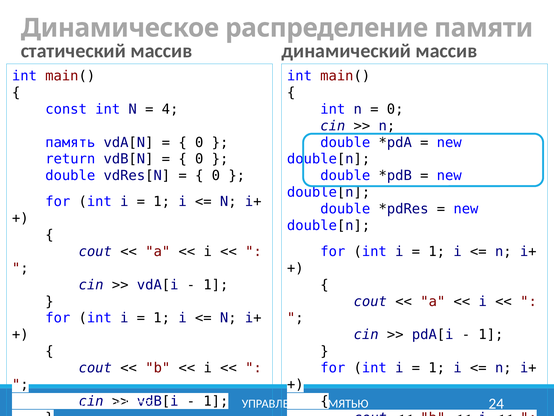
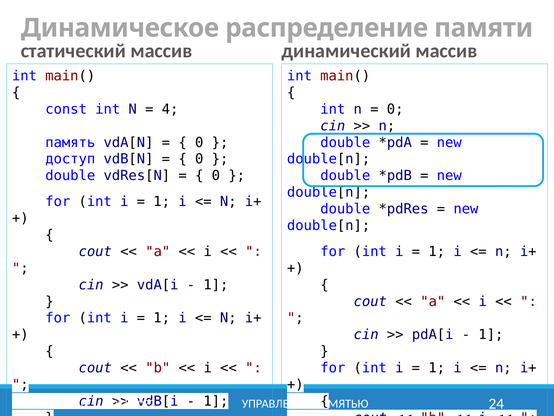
return: return -> доступ
